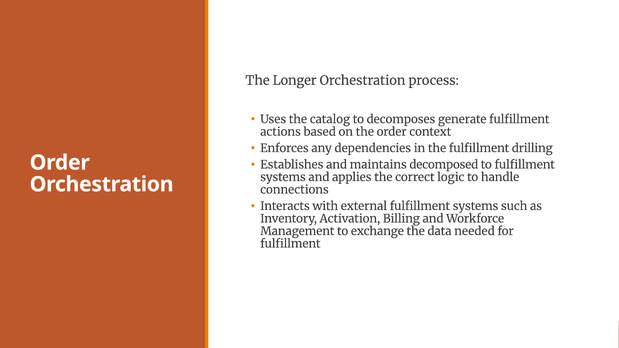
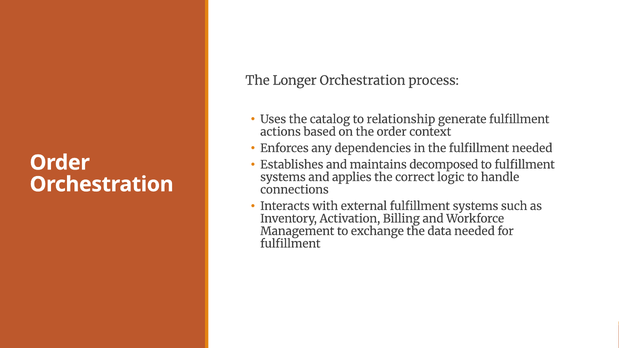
decomposes: decomposes -> relationship
fulfillment drilling: drilling -> needed
